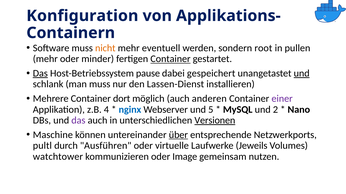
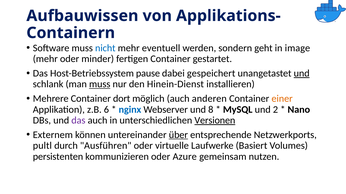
Konfiguration: Konfiguration -> Aufbauwissen
nicht colour: orange -> blue
root: root -> geht
pullen: pullen -> image
Container at (170, 59) underline: present -> none
Das at (40, 74) underline: present -> none
muss at (100, 84) underline: none -> present
Lassen-Dienst: Lassen-Dienst -> Hinein-Dienst
einer colour: purple -> orange
4: 4 -> 6
5: 5 -> 8
Maschine: Maschine -> Externem
Jeweils: Jeweils -> Basiert
watchtower: watchtower -> persistenten
Image: Image -> Azure
